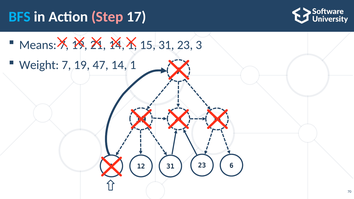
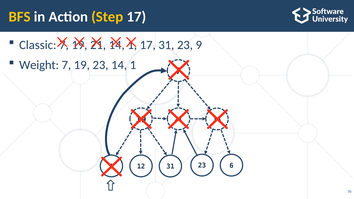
BFS colour: light blue -> yellow
Step colour: pink -> yellow
Means: Means -> Classic
15 at (148, 45): 15 -> 17
3: 3 -> 9
47 at (101, 65): 47 -> 23
